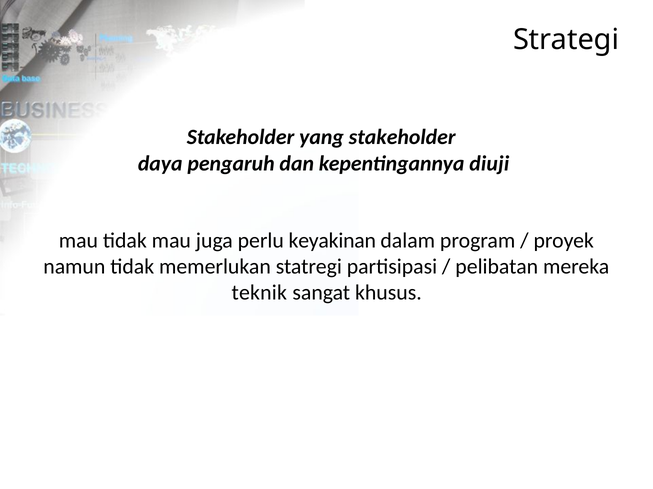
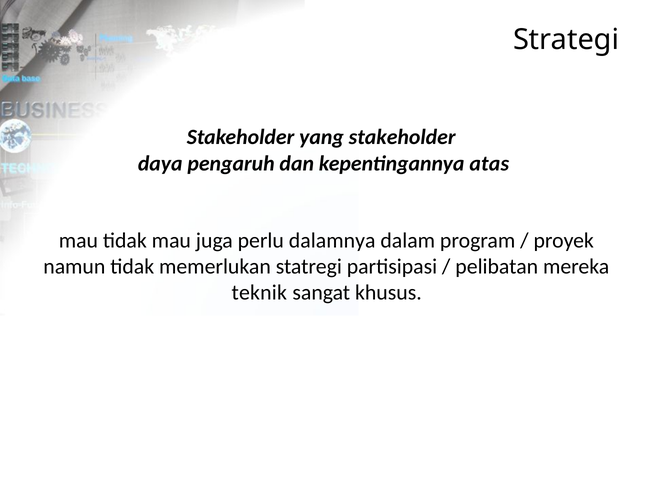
diuji: diuji -> atas
keyakinan: keyakinan -> dalamnya
